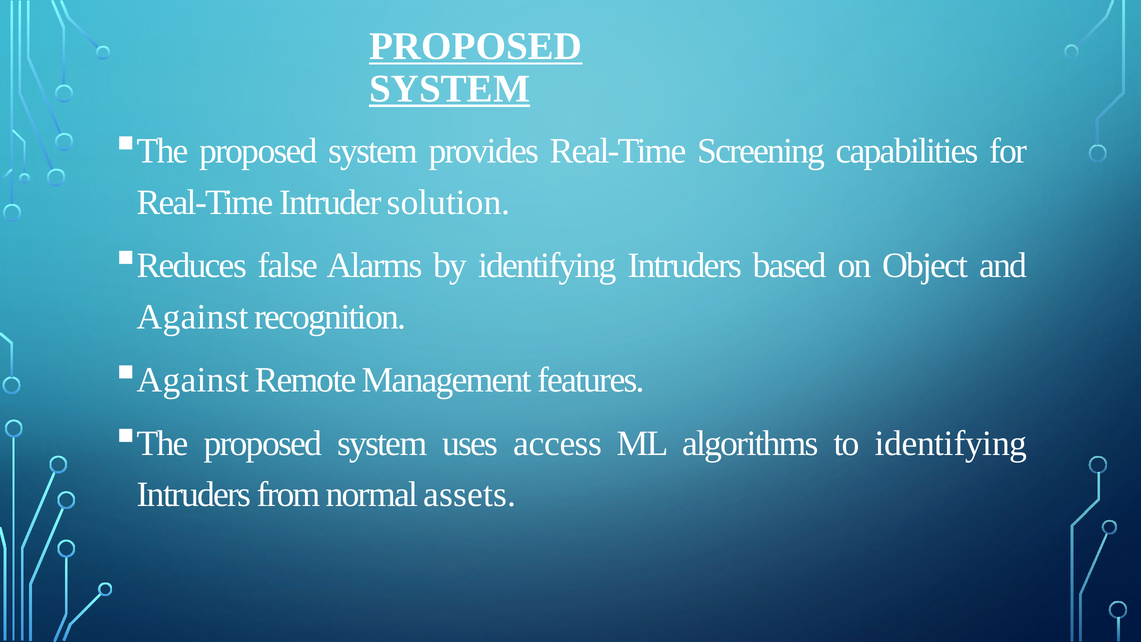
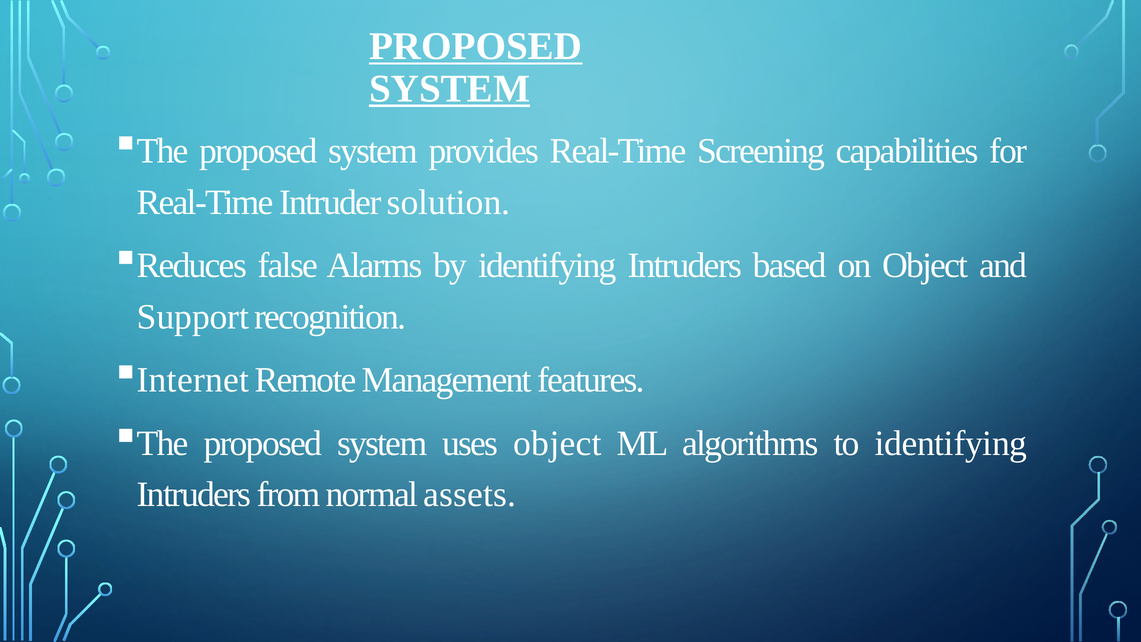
Against at (193, 317): Against -> Support
Against at (193, 380): Against -> Internet
uses access: access -> object
